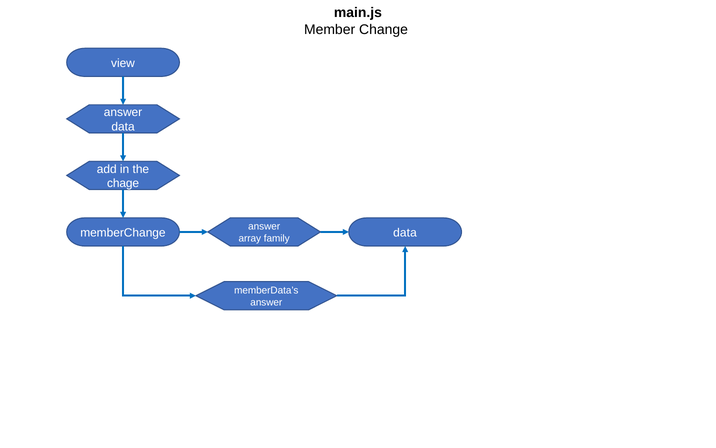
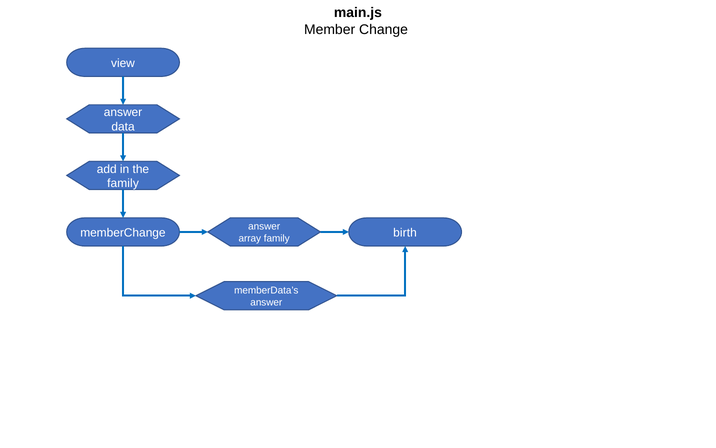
chage at (123, 183): chage -> family
family data: data -> birth
